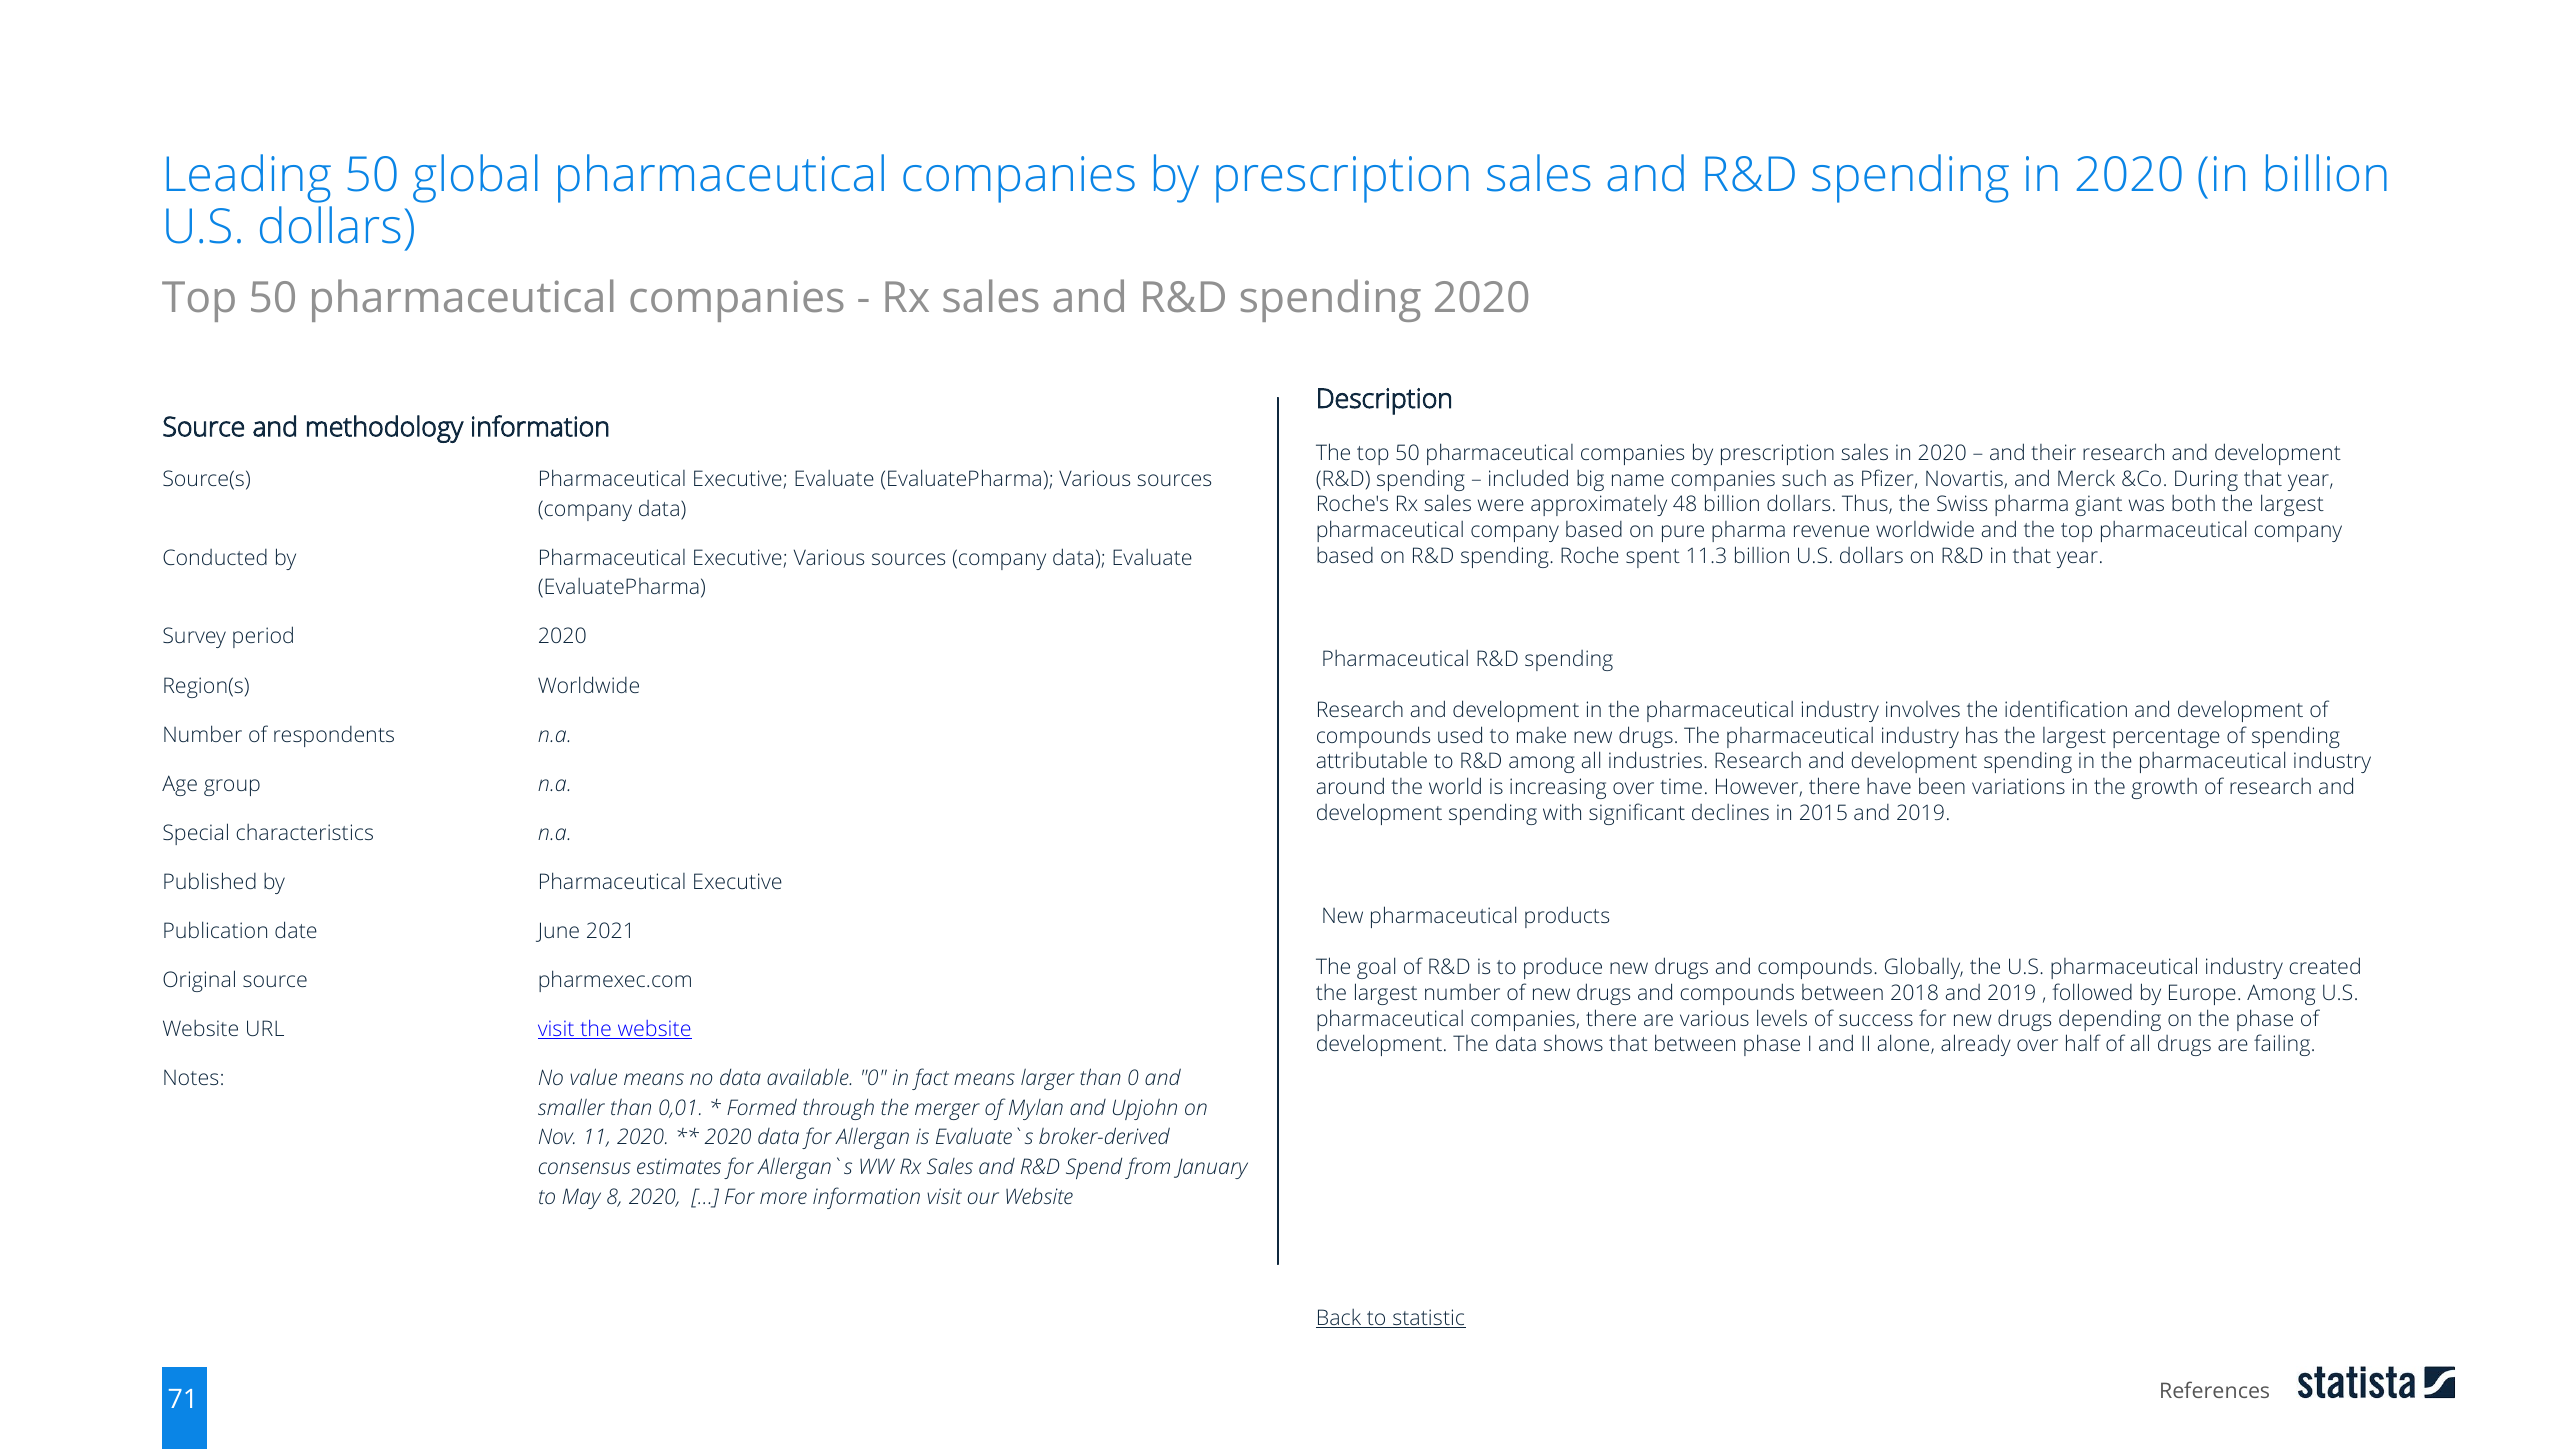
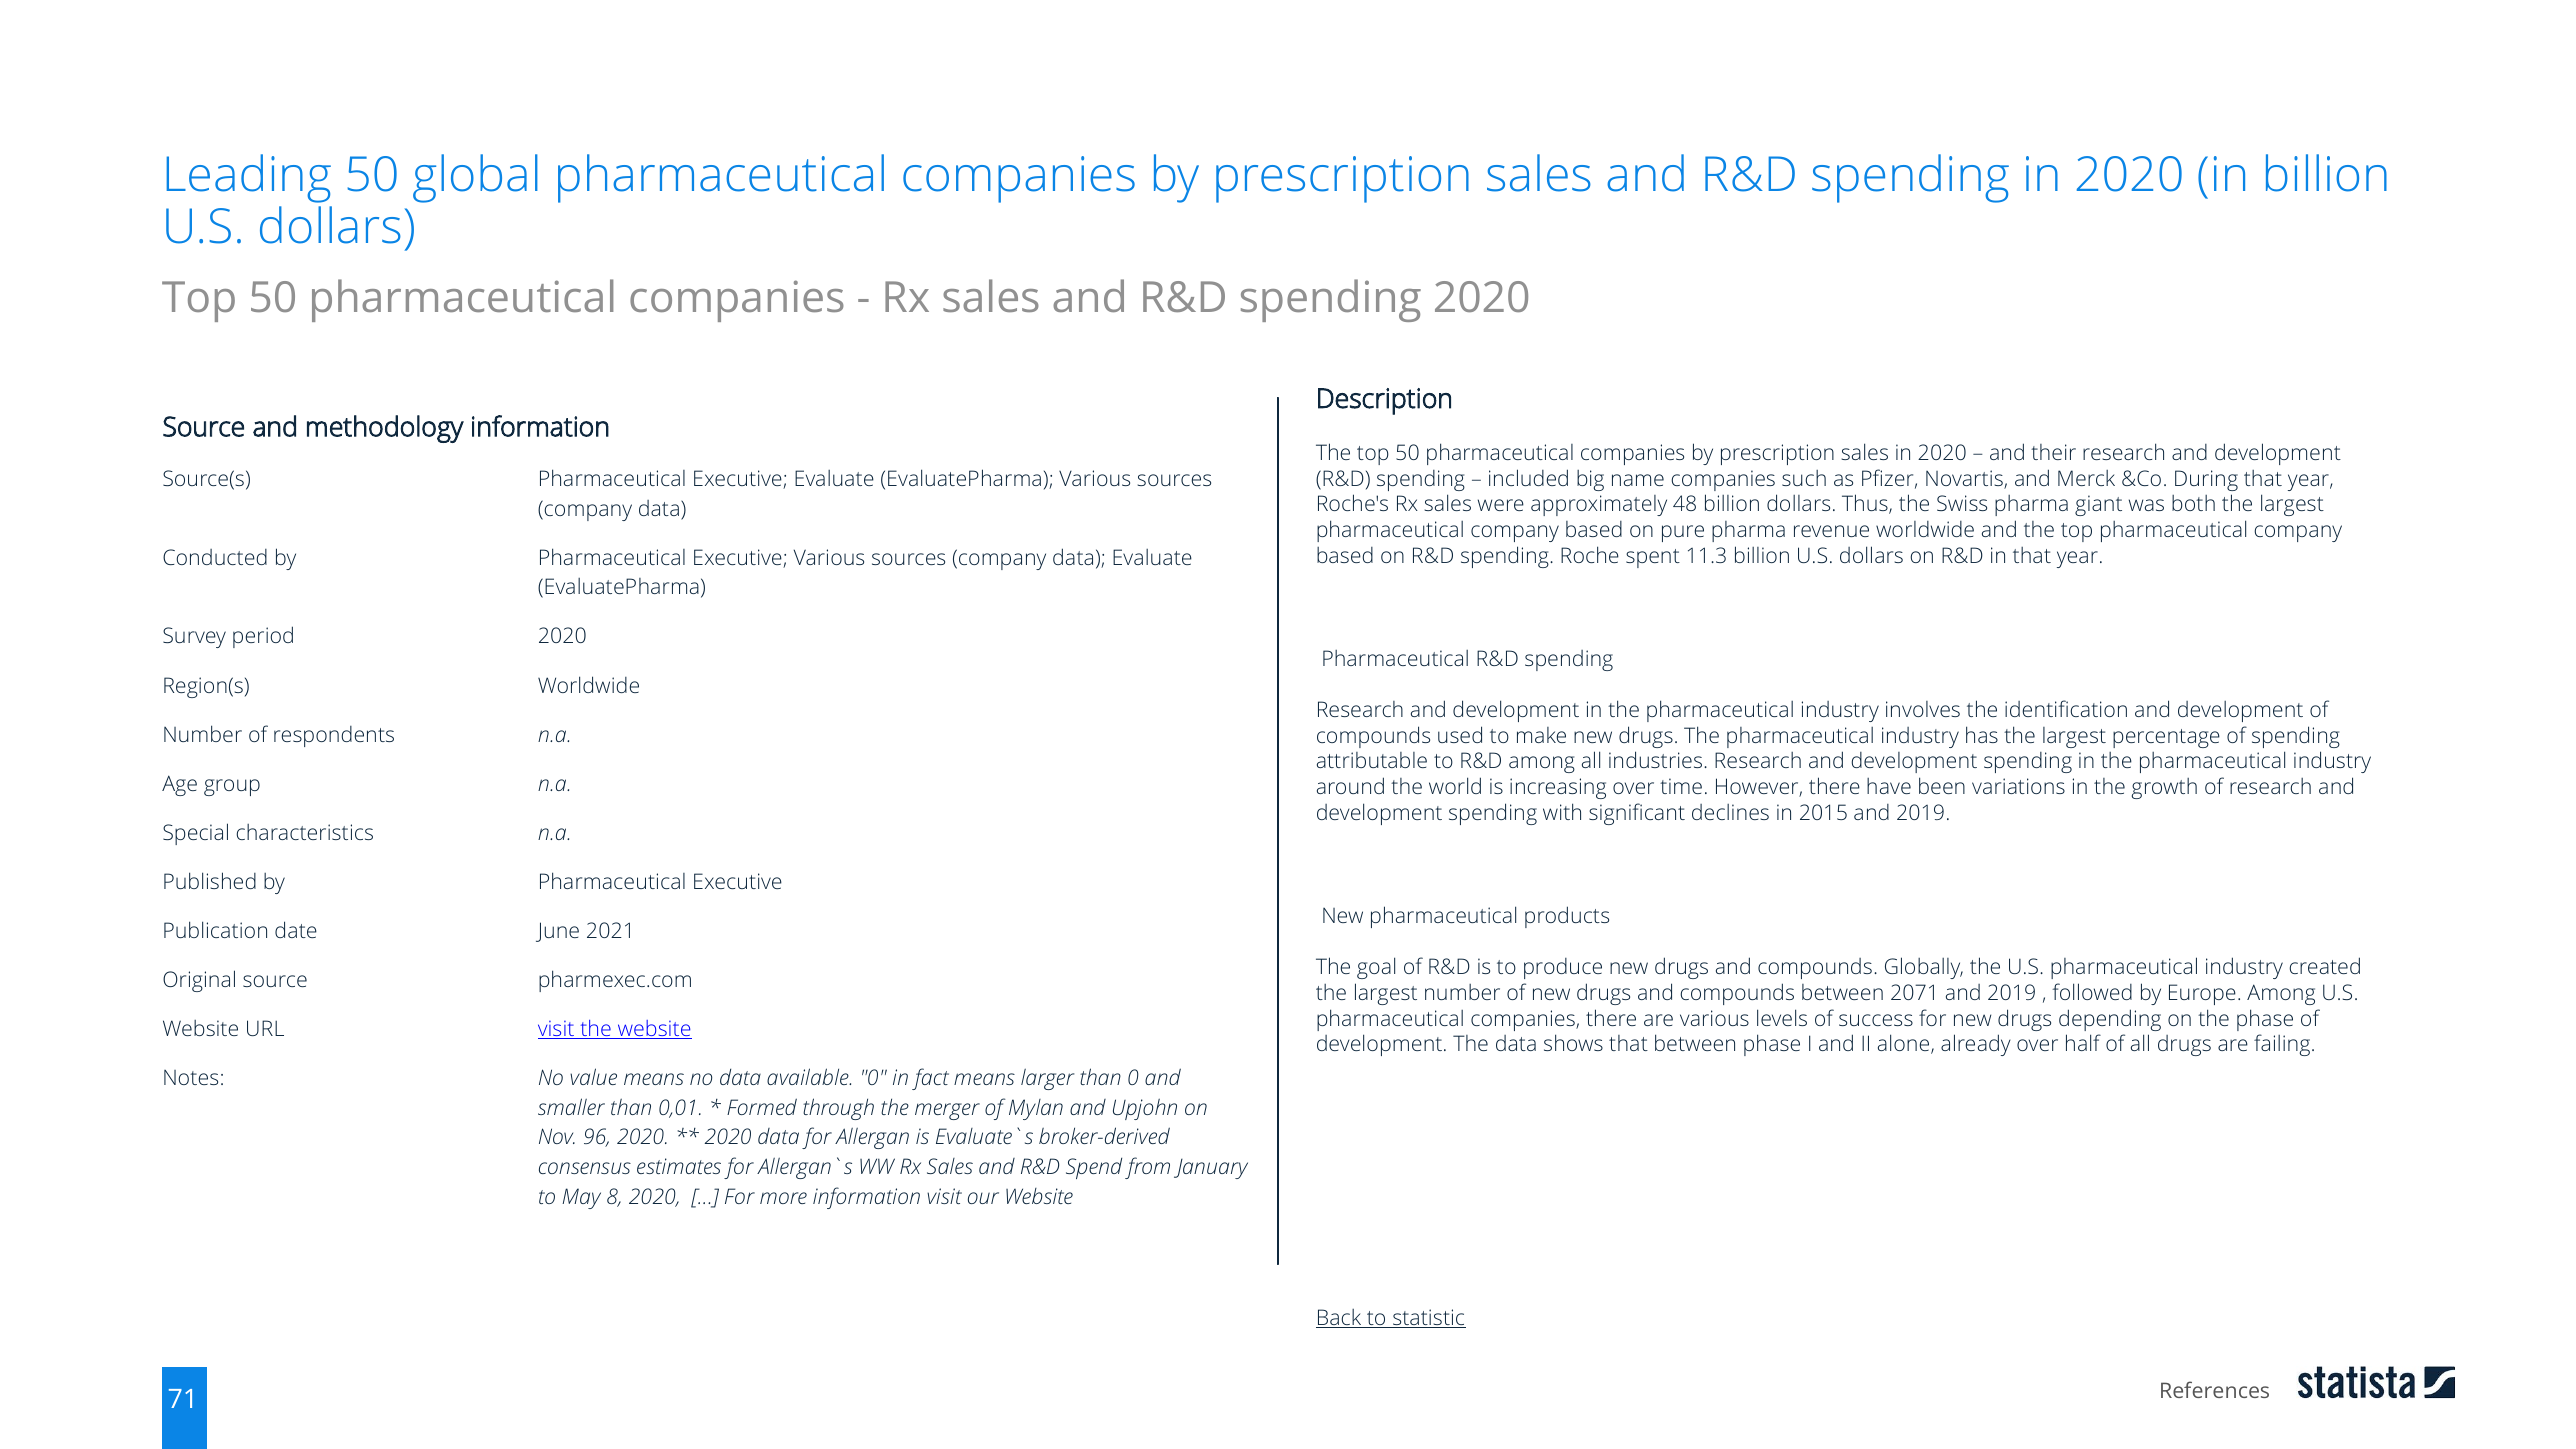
2018: 2018 -> 2071
11: 11 -> 96
